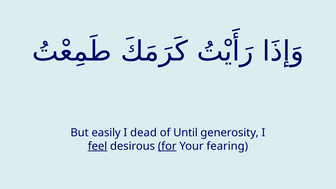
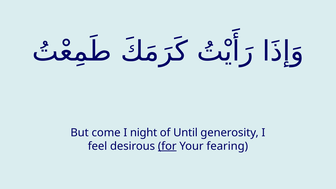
easily: easily -> come
dead: dead -> night
feel underline: present -> none
